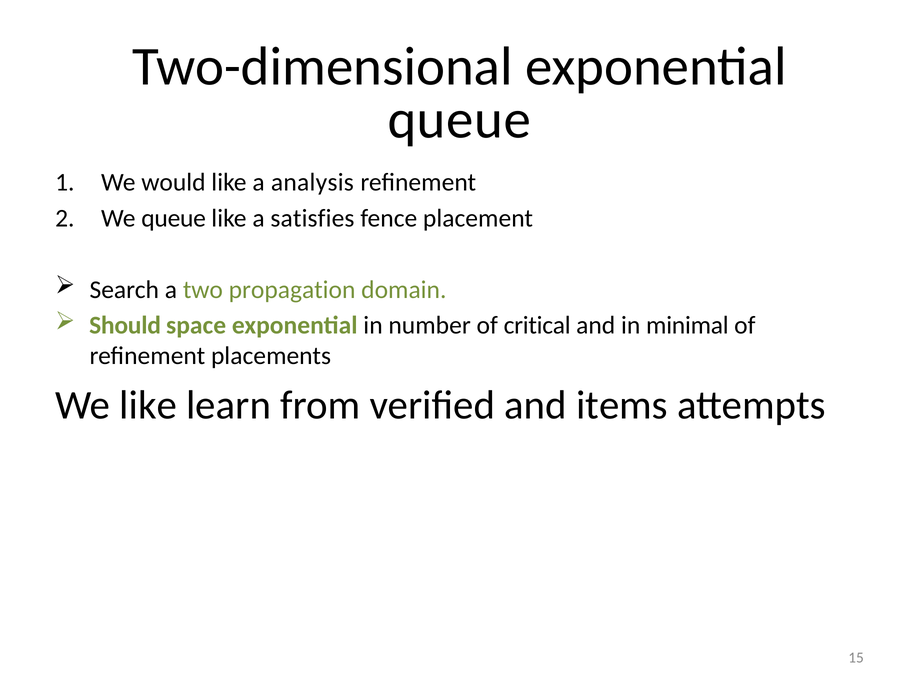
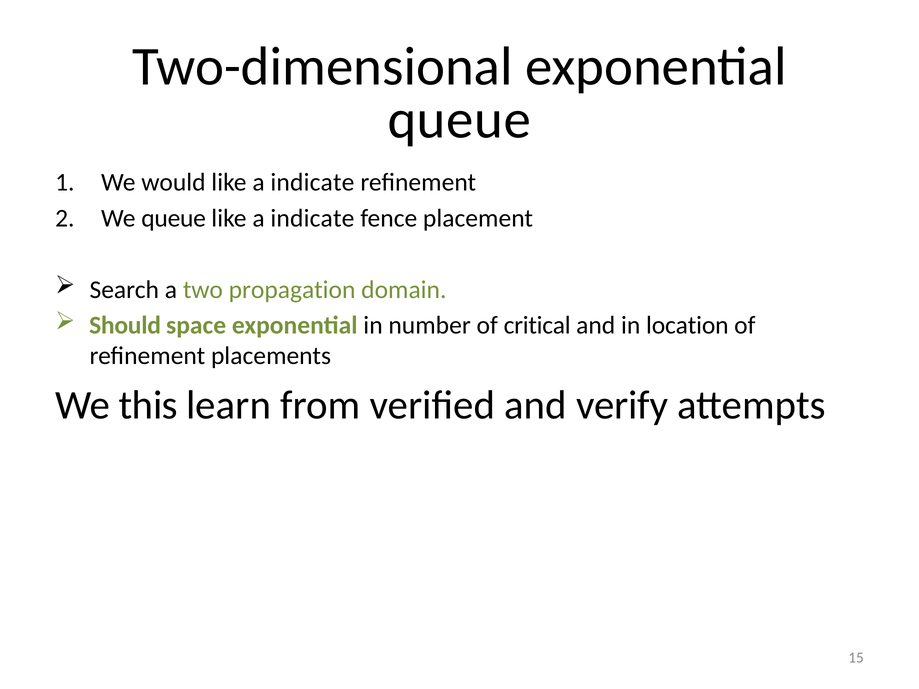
would like a analysis: analysis -> indicate
satisfies at (312, 218): satisfies -> indicate
minimal: minimal -> location
We like: like -> this
items: items -> verify
